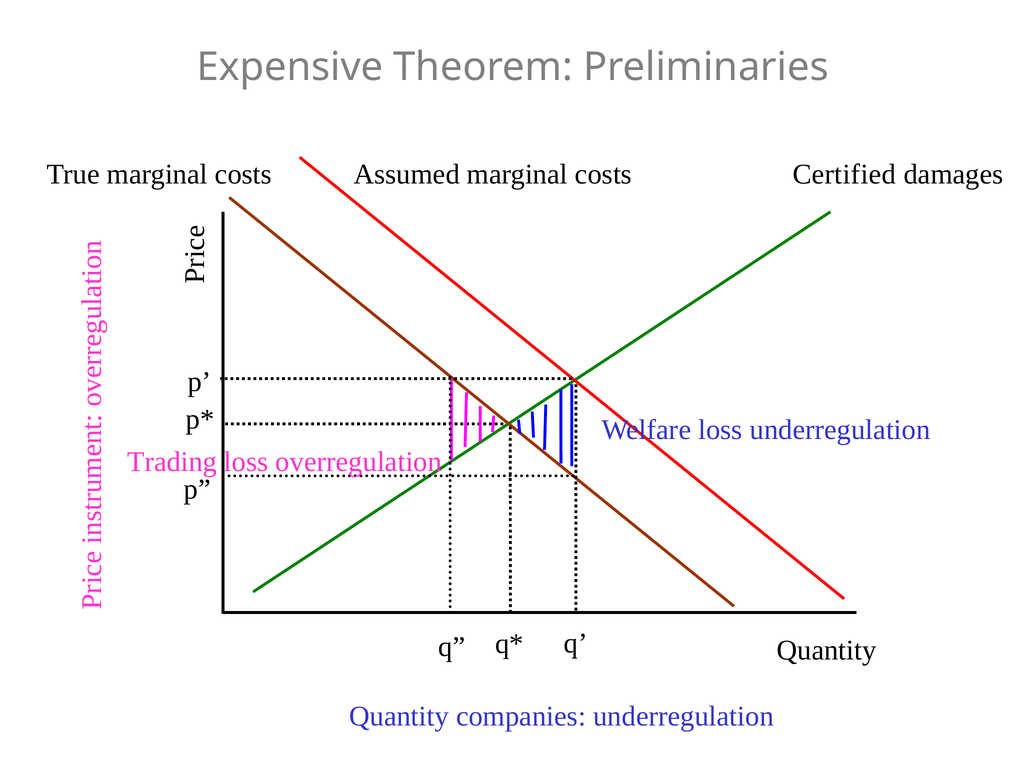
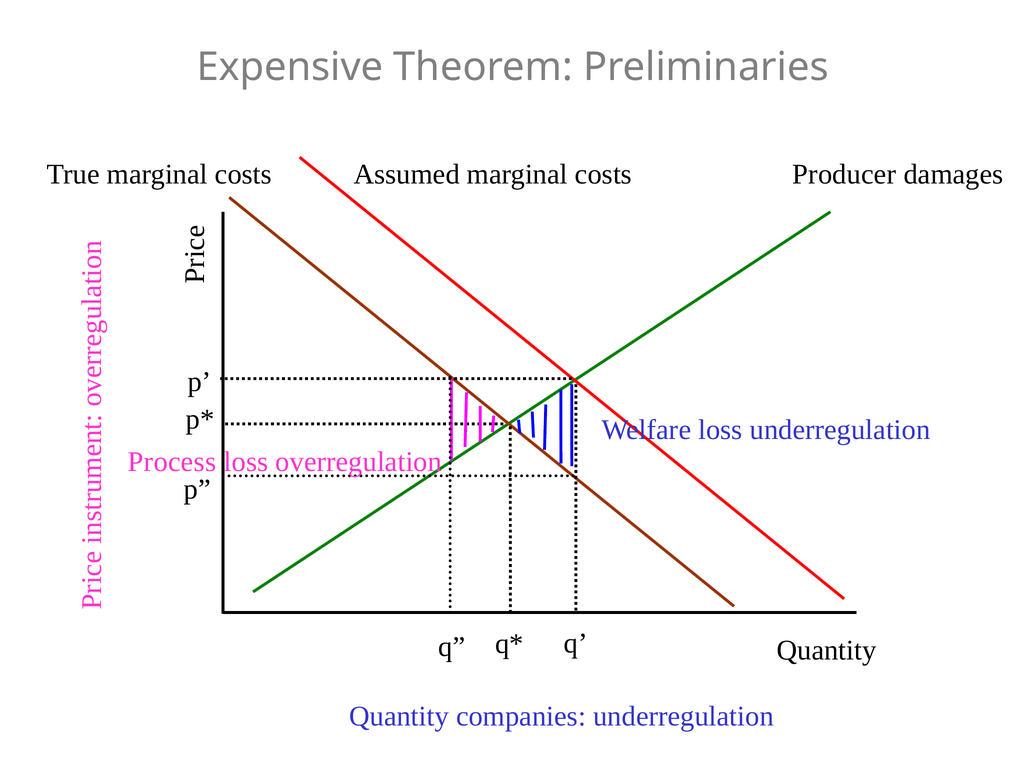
Certified: Certified -> Producer
Trading: Trading -> Process
